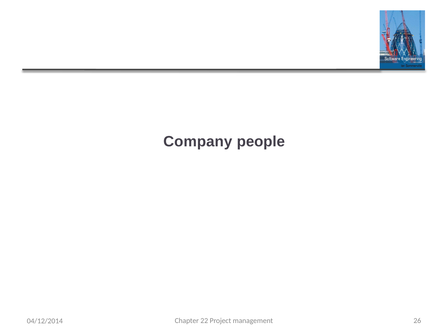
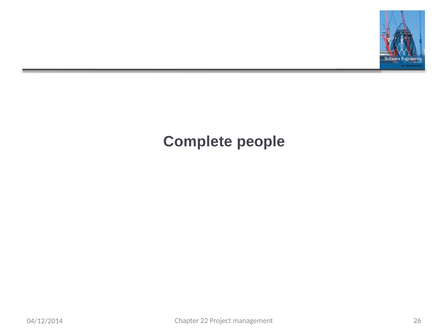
Company: Company -> Complete
